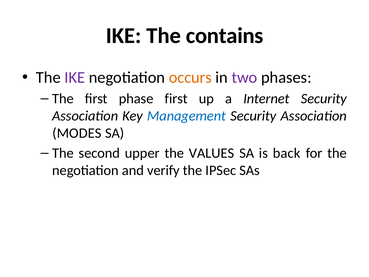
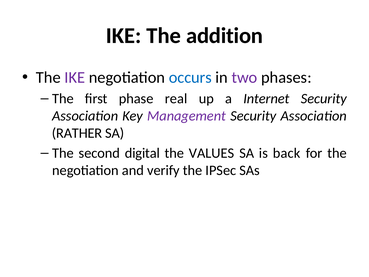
contains: contains -> addition
occurs colour: orange -> blue
phase first: first -> real
Management colour: blue -> purple
MODES: MODES -> RATHER
upper: upper -> digital
